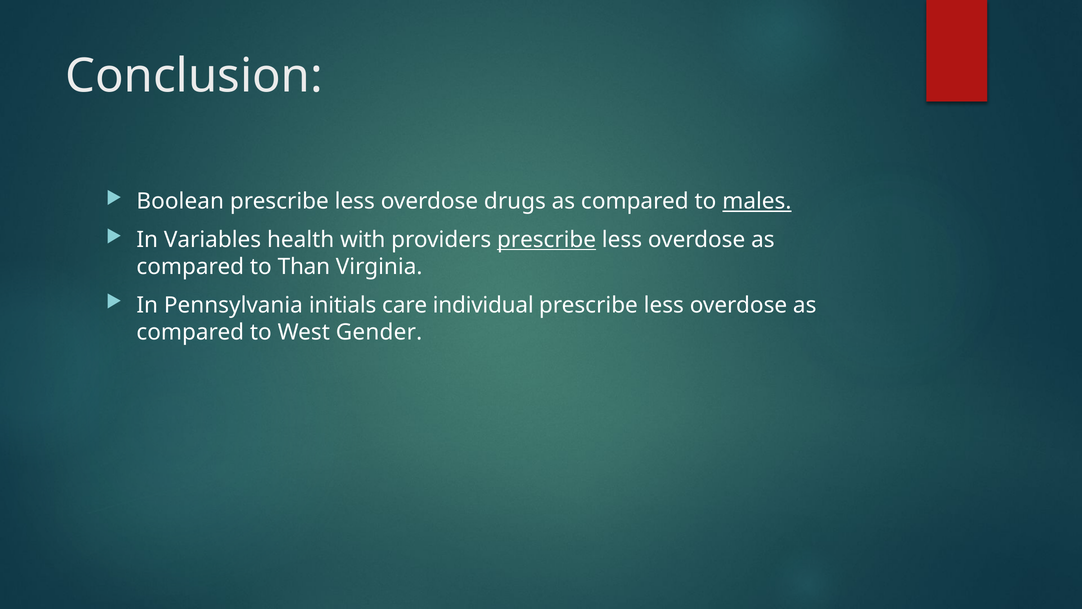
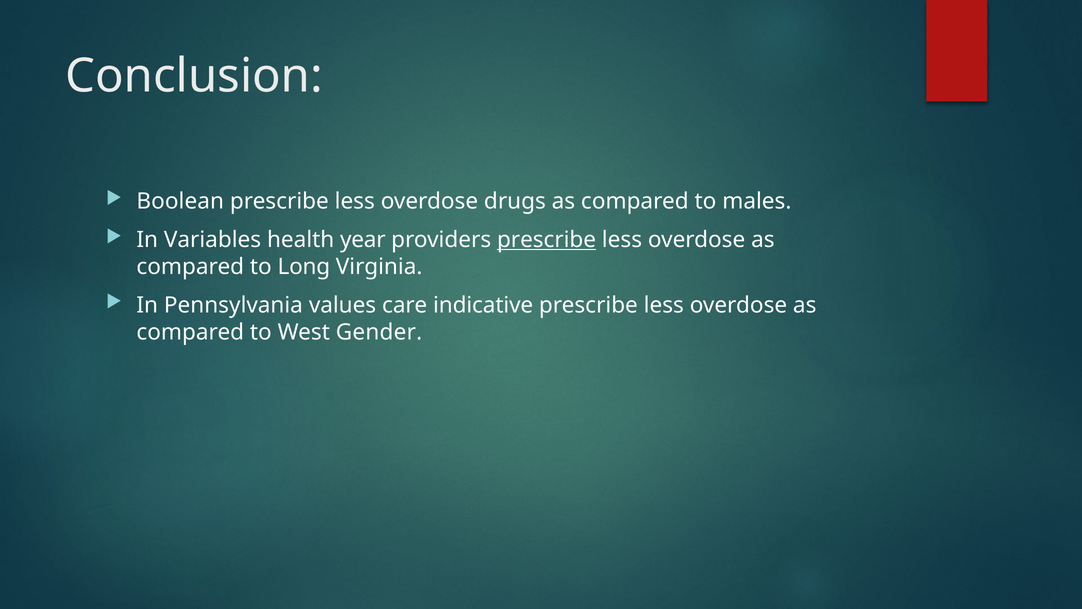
males underline: present -> none
with: with -> year
Than: Than -> Long
initials: initials -> values
individual: individual -> indicative
